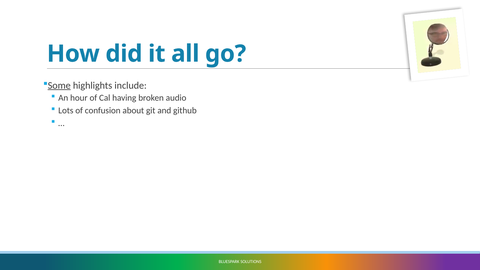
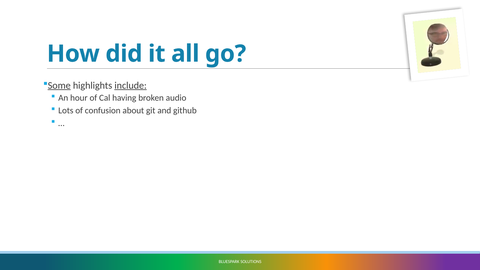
include underline: none -> present
